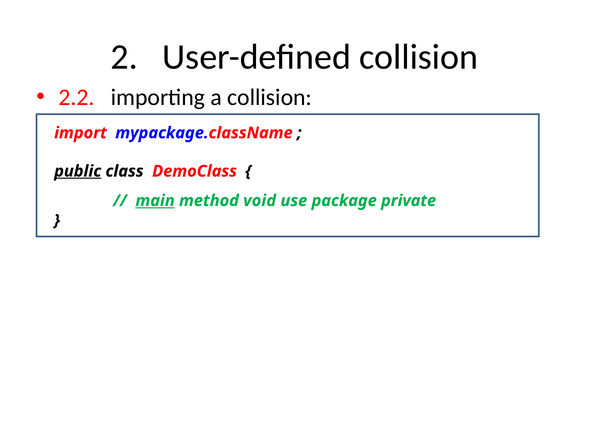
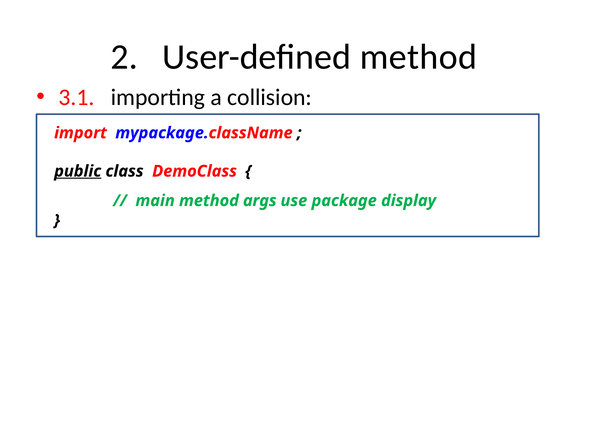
User-defined collision: collision -> method
2.2: 2.2 -> 3.1
main underline: present -> none
void: void -> args
private: private -> display
